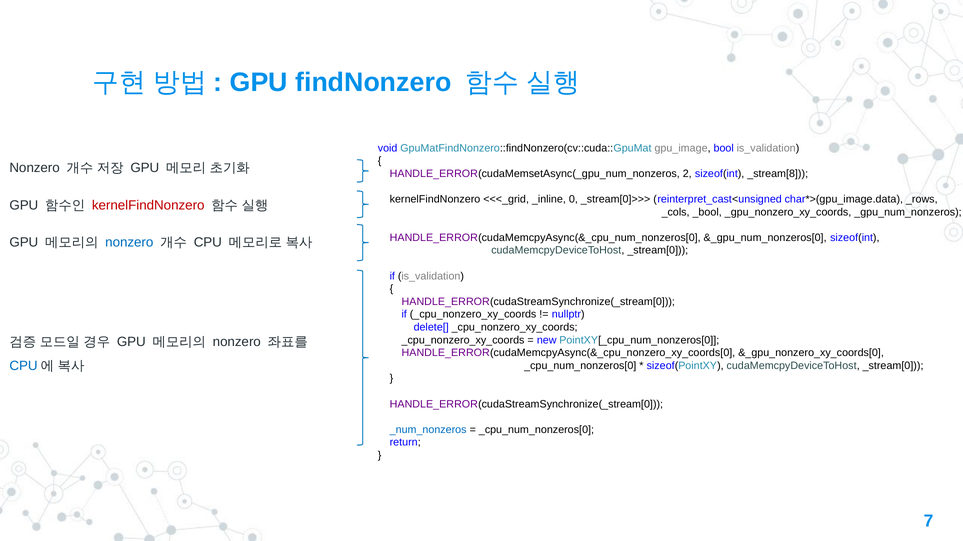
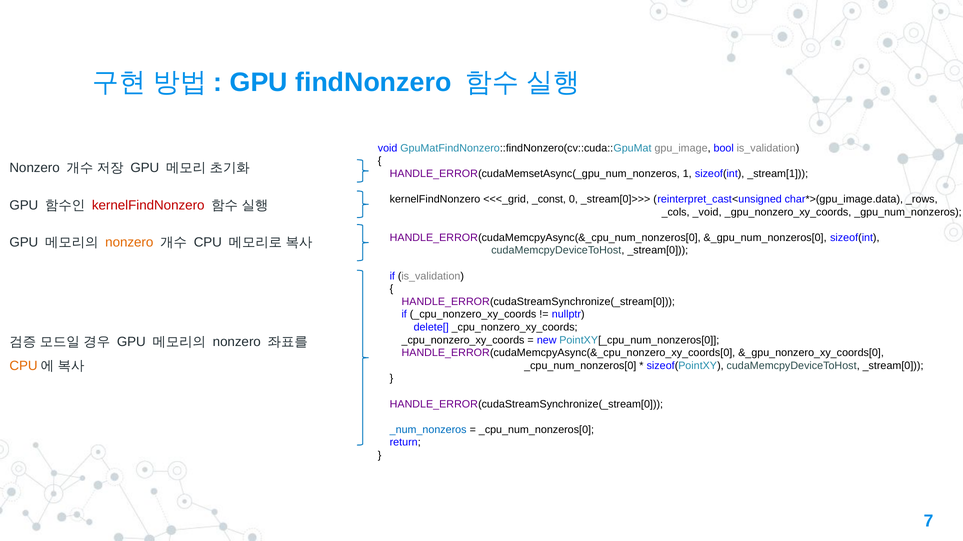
2: 2 -> 1
_stream[8: _stream[8 -> _stream[1
_inline: _inline -> _const
_bool: _bool -> _void
nonzero at (129, 243) colour: blue -> orange
CPU at (24, 366) colour: blue -> orange
